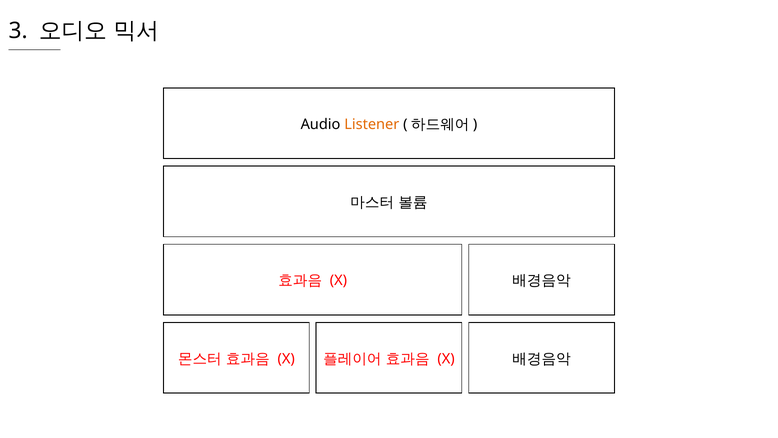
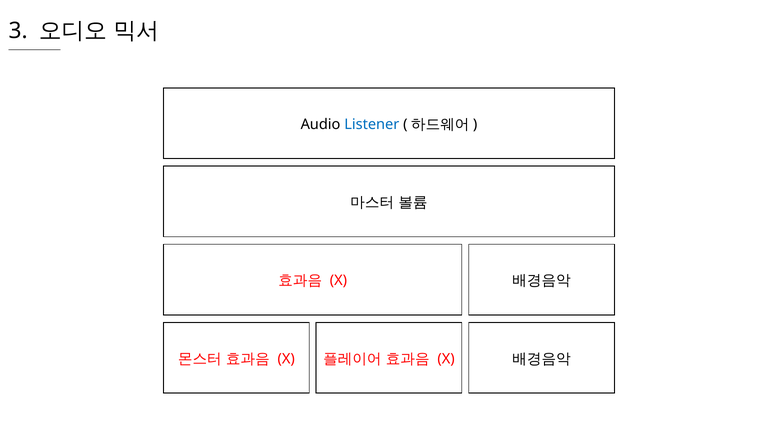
Listener colour: orange -> blue
